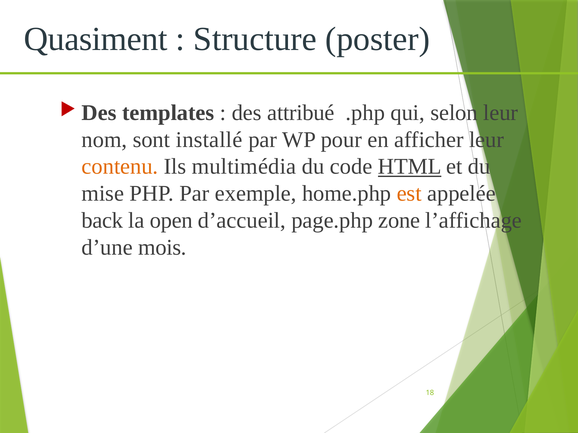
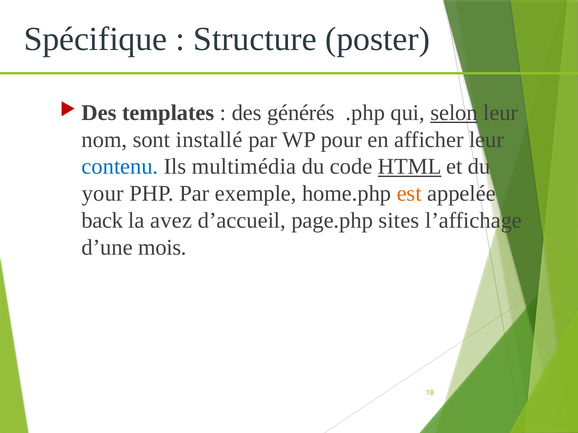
Quasiment: Quasiment -> Spécifique
attribué: attribué -> générés
selon underline: none -> present
contenu colour: orange -> blue
mise: mise -> your
open: open -> avez
zone: zone -> sites
